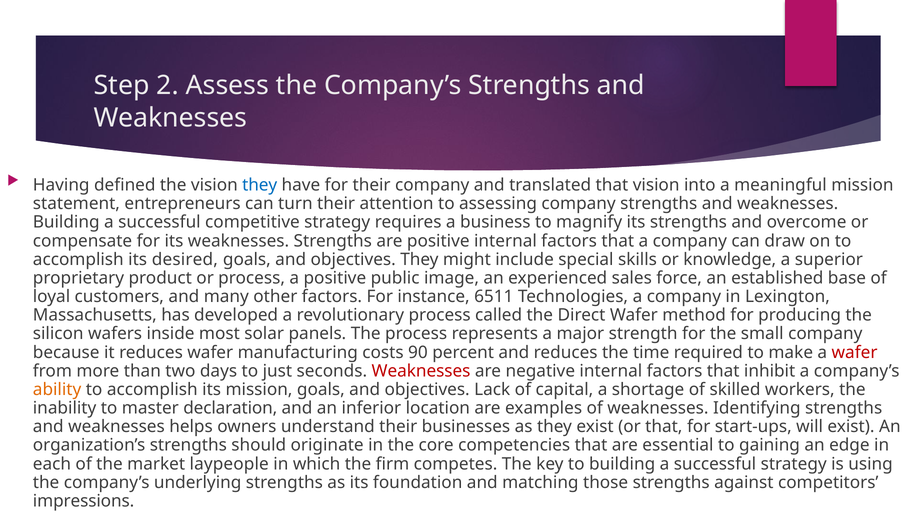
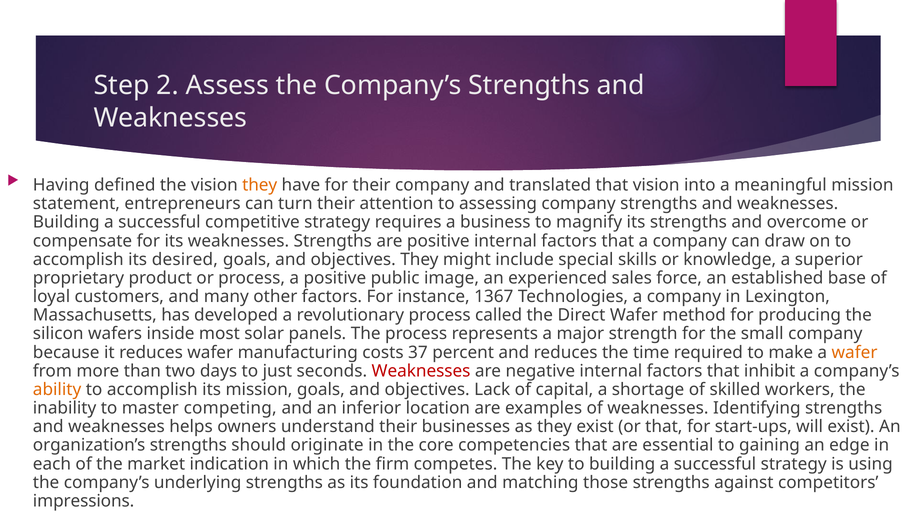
they at (260, 185) colour: blue -> orange
6511: 6511 -> 1367
90: 90 -> 37
wafer at (855, 352) colour: red -> orange
declaration: declaration -> competing
laypeople: laypeople -> indication
